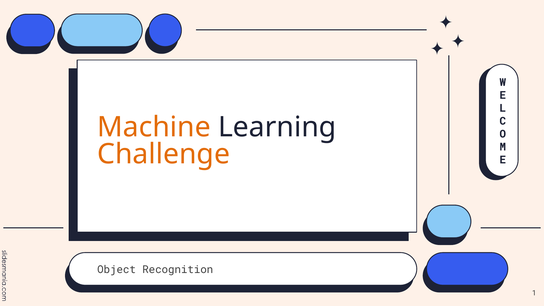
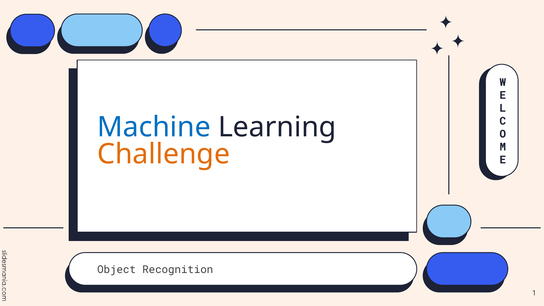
Machine colour: orange -> blue
